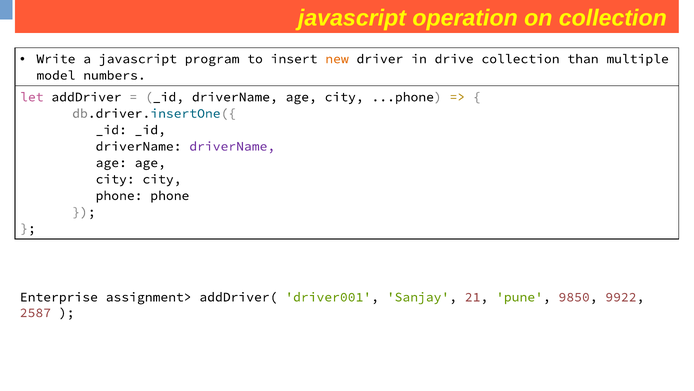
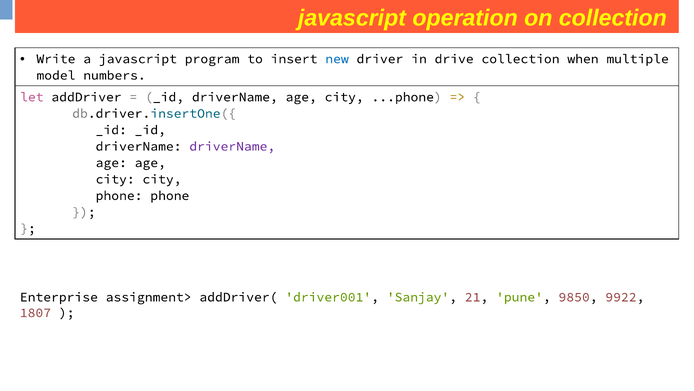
new colour: orange -> blue
than: than -> when
2587: 2587 -> 1807
